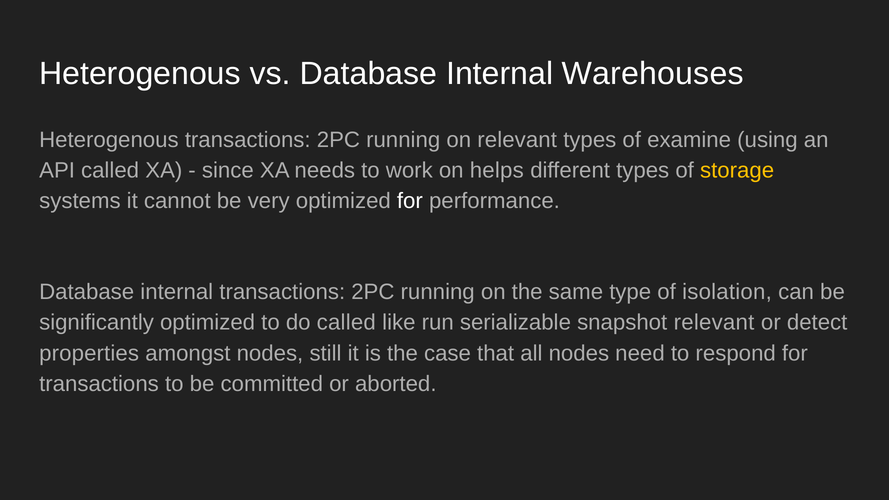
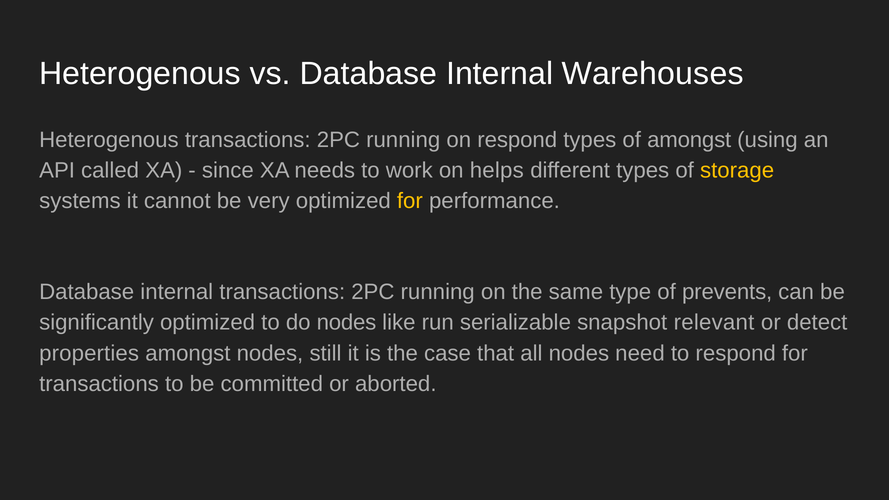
on relevant: relevant -> respond
of examine: examine -> amongst
for at (410, 201) colour: white -> yellow
isolation: isolation -> prevents
do called: called -> nodes
